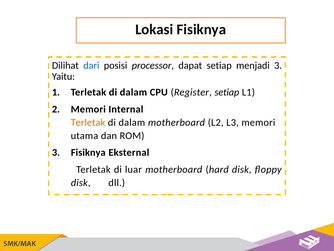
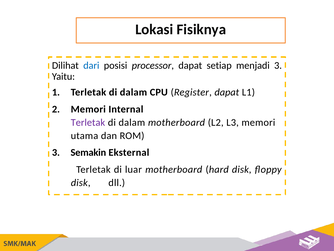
Register setiap: setiap -> dapat
Terletak at (88, 122) colour: orange -> purple
3 Fisiknya: Fisiknya -> Semakin
